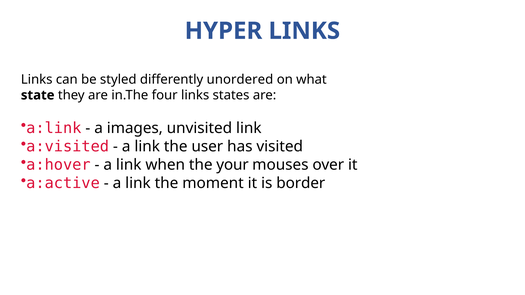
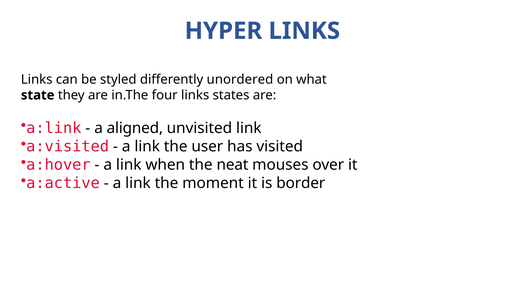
images: images -> aligned
your: your -> neat
